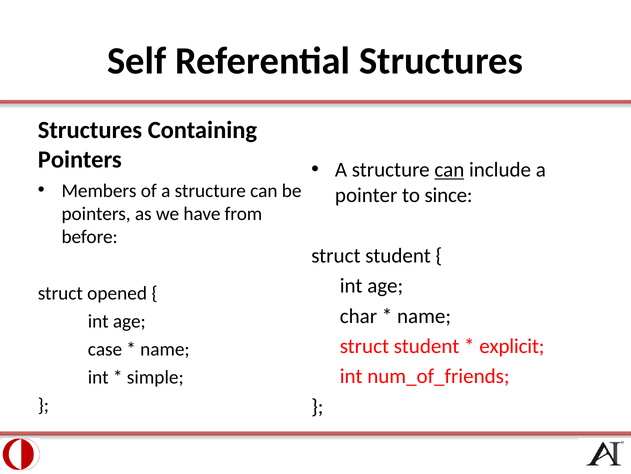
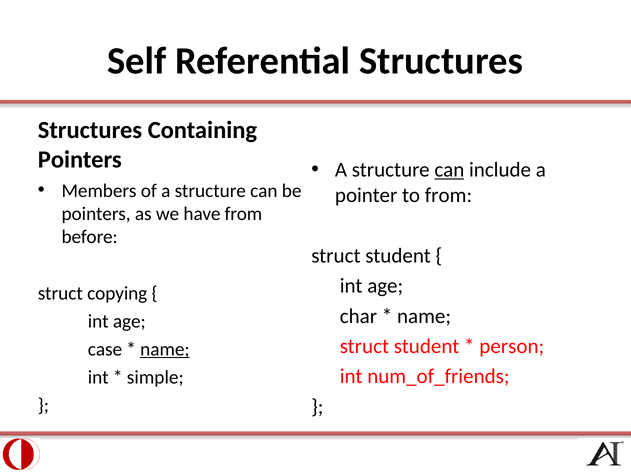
to since: since -> from
opened: opened -> copying
explicit: explicit -> person
name at (165, 349) underline: none -> present
